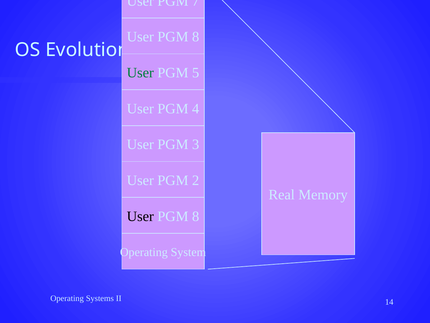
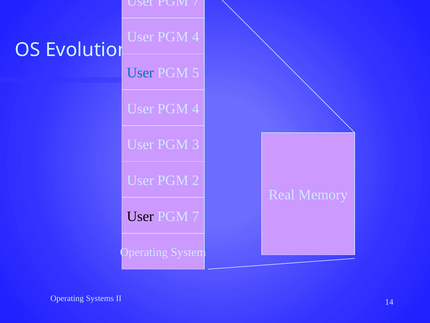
8 at (196, 37): 8 -> 4
User at (140, 73) colour: green -> blue
8 at (196, 216): 8 -> 7
